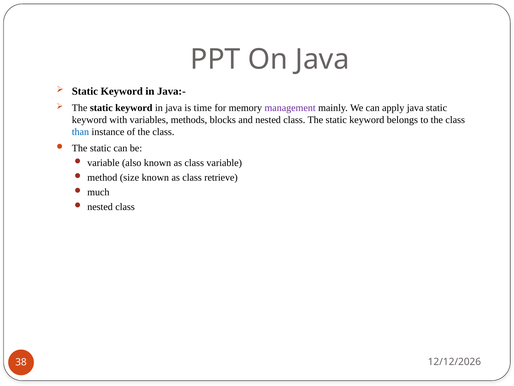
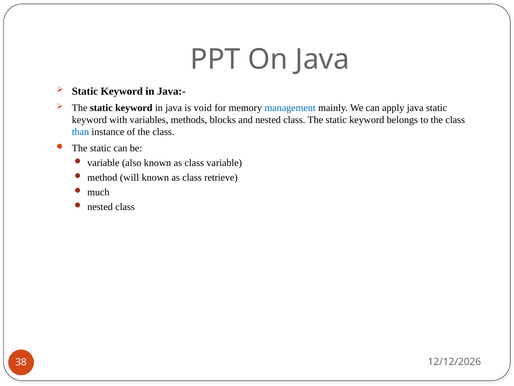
time: time -> void
management colour: purple -> blue
size: size -> will
